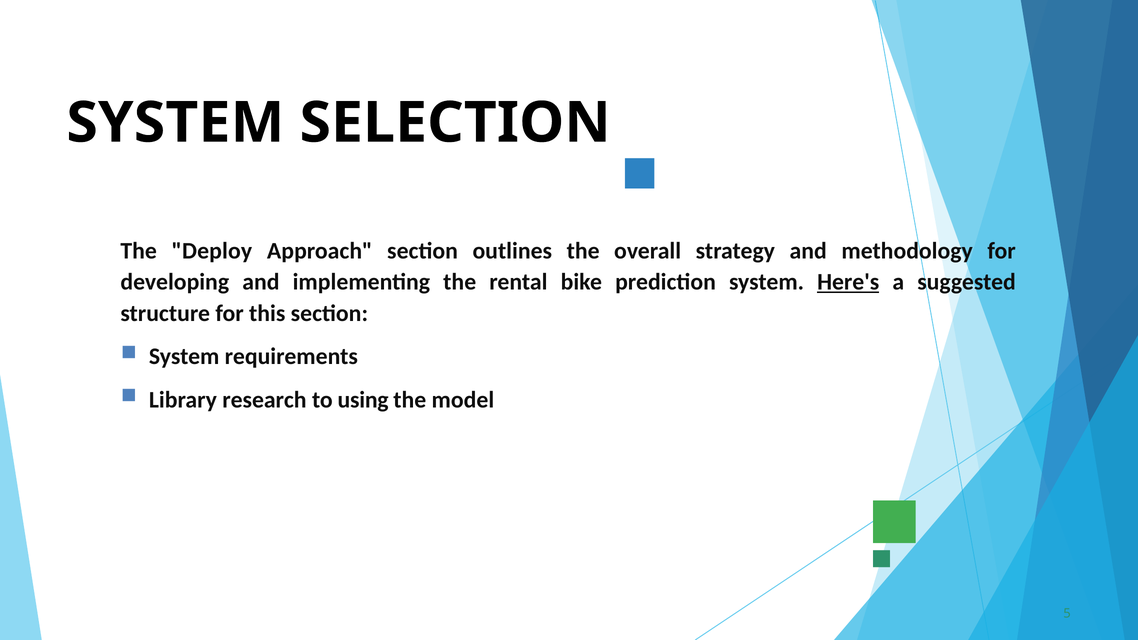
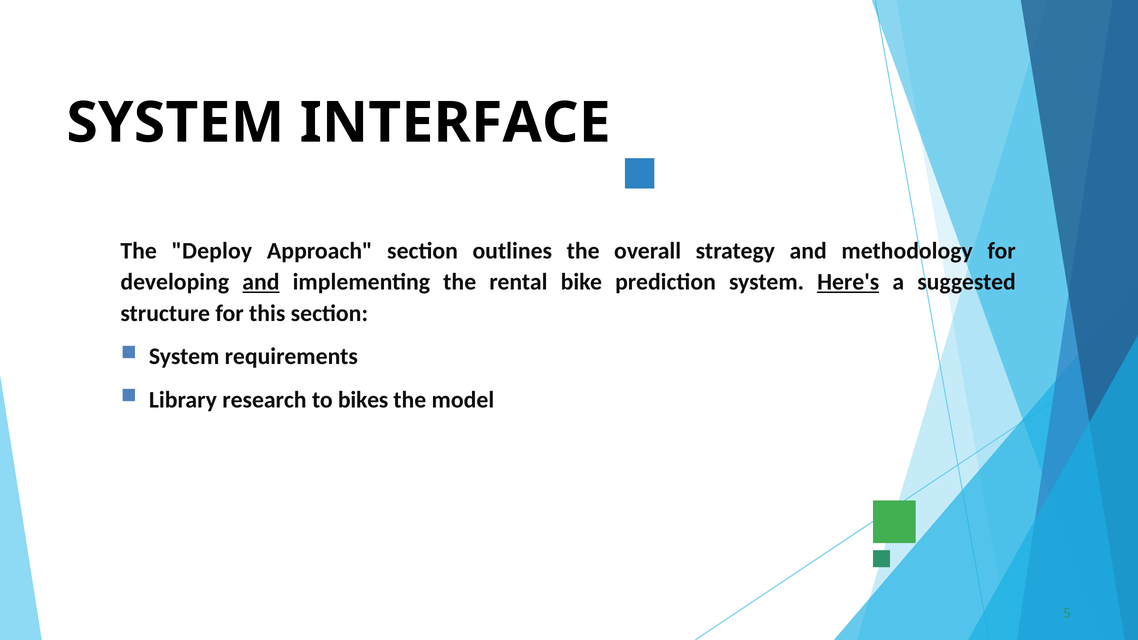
SELECTION: SELECTION -> INTERFACE
and at (261, 282) underline: none -> present
using: using -> bikes
